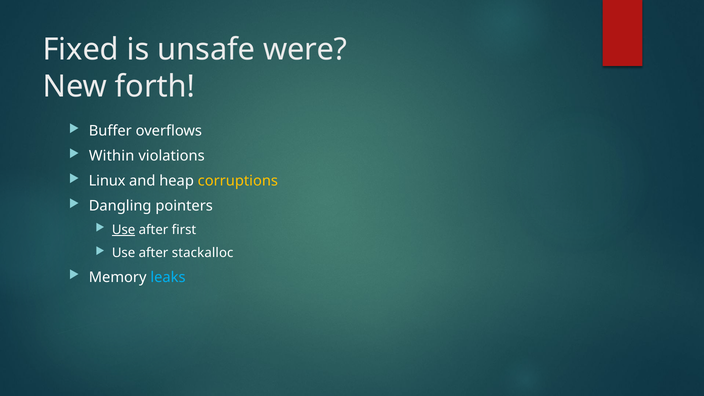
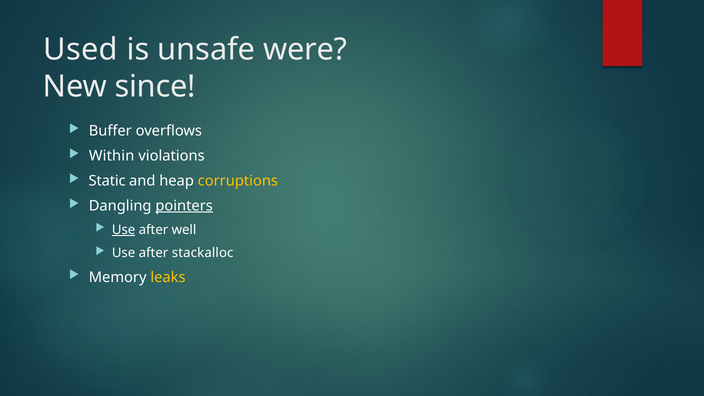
Fixed: Fixed -> Used
forth: forth -> since
Linux: Linux -> Static
pointers underline: none -> present
first: first -> well
leaks colour: light blue -> yellow
